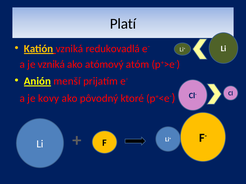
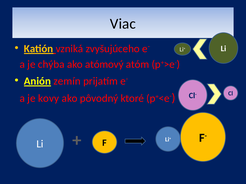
Platí: Platí -> Viac
redukovadlá: redukovadlá -> zvyšujúceho
je vzniká: vzniká -> chýba
menší: menší -> zemín
